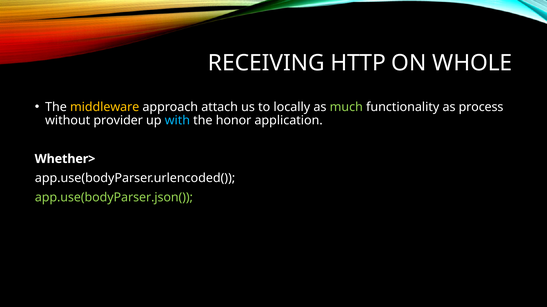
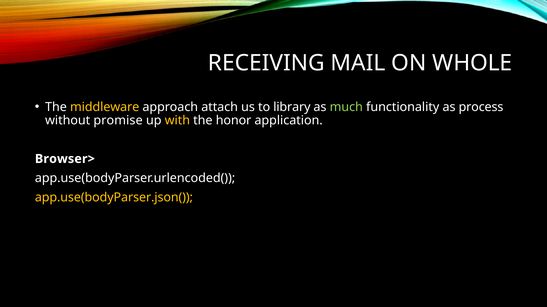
HTTP: HTTP -> MAIL
locally: locally -> library
provider: provider -> promise
with colour: light blue -> yellow
Whether>: Whether> -> Browser>
app.use(bodyParser.json( colour: light green -> yellow
